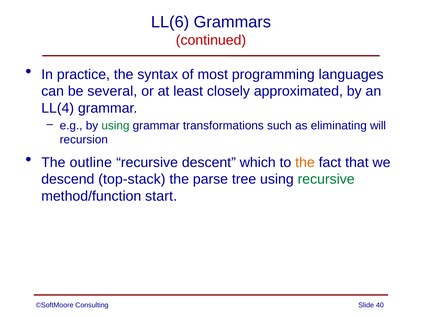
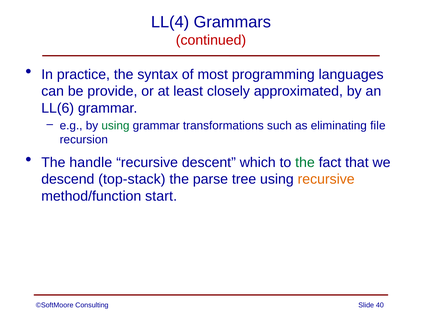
LL(6: LL(6 -> LL(4
several: several -> provide
LL(4: LL(4 -> LL(6
will: will -> file
outline: outline -> handle
the at (305, 163) colour: orange -> green
recursive at (326, 180) colour: green -> orange
